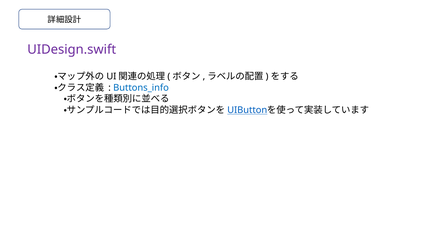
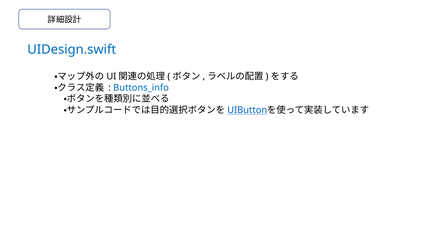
UIDesign.swift colour: purple -> blue
